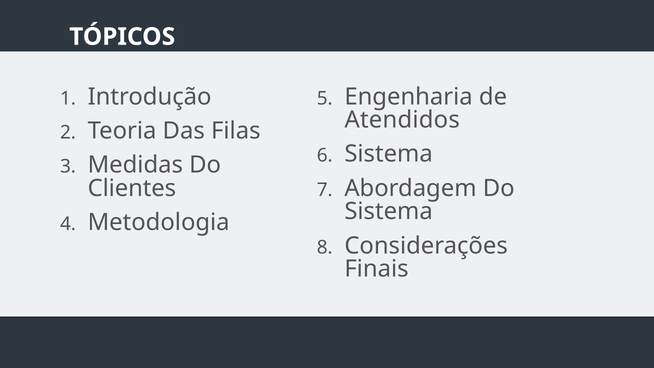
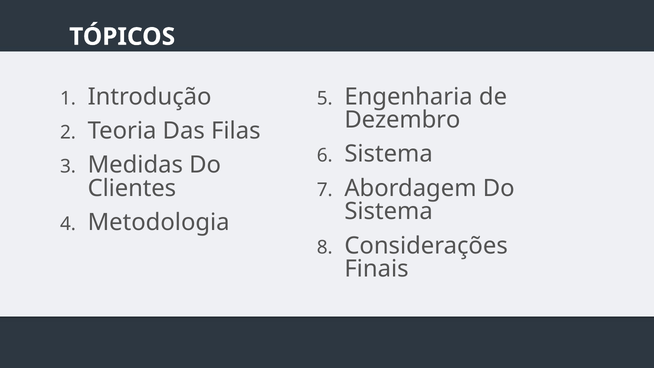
Atendidos: Atendidos -> Dezembro
